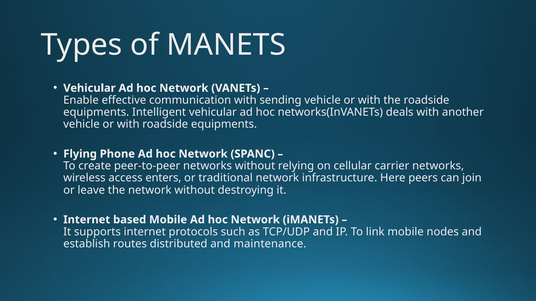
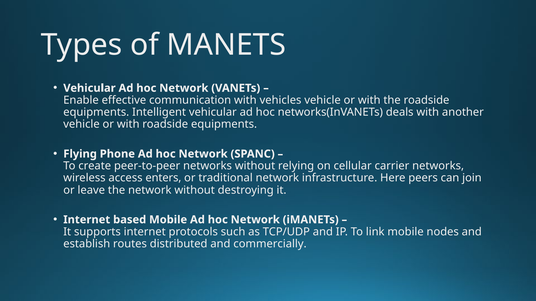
sending: sending -> vehicles
maintenance: maintenance -> commercially
